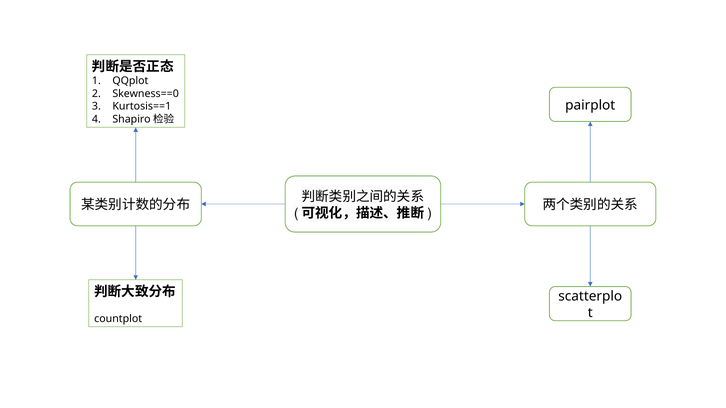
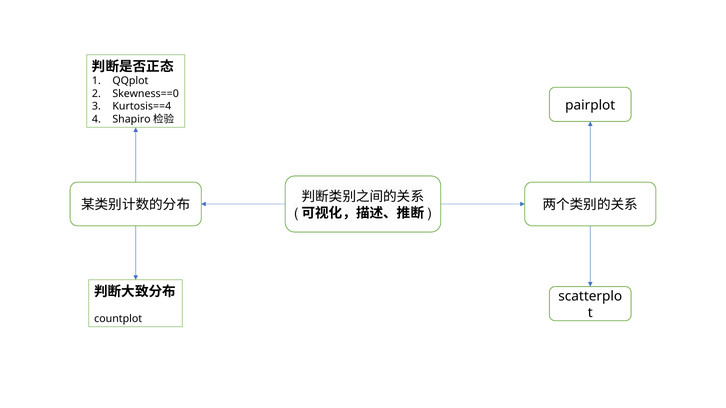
Kurtosis==1: Kurtosis==1 -> Kurtosis==4
